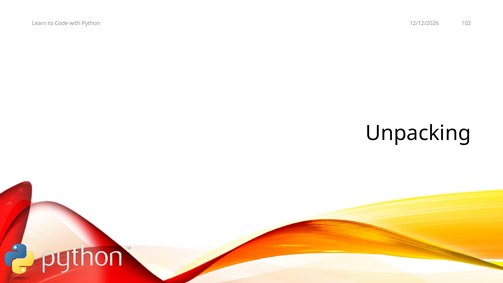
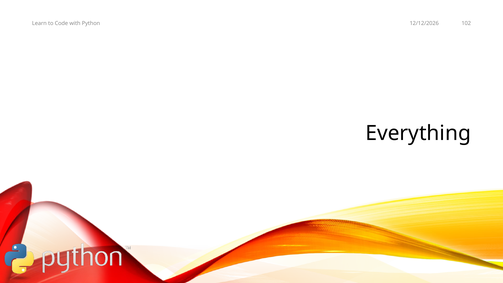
Unpacking: Unpacking -> Everything
